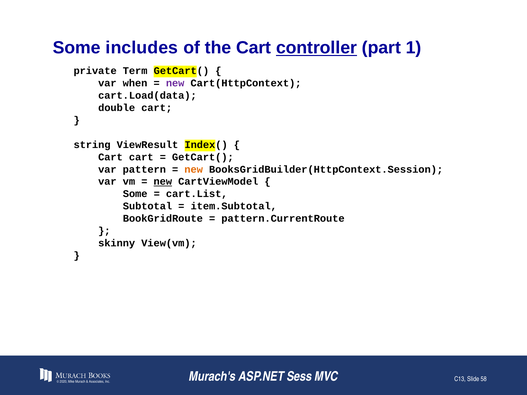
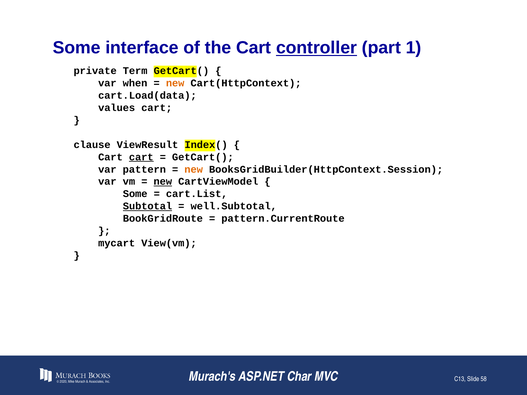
includes: includes -> interface
new at (175, 83) colour: purple -> orange
double: double -> values
string: string -> clause
cart at (141, 157) underline: none -> present
Subtotal underline: none -> present
item.Subtotal: item.Subtotal -> well.Subtotal
skinny: skinny -> mycart
Sess: Sess -> Char
